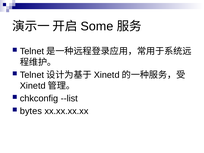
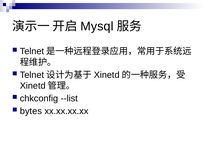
Some: Some -> Mysql
